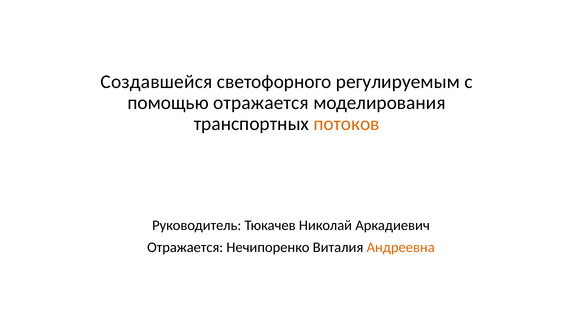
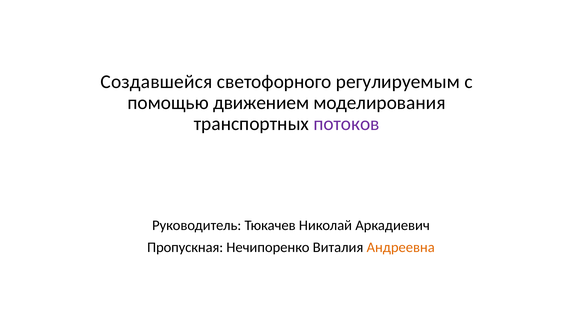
помощью отражается: отражается -> движением
потоков colour: orange -> purple
Отражается at (185, 247): Отражается -> Пропускная
